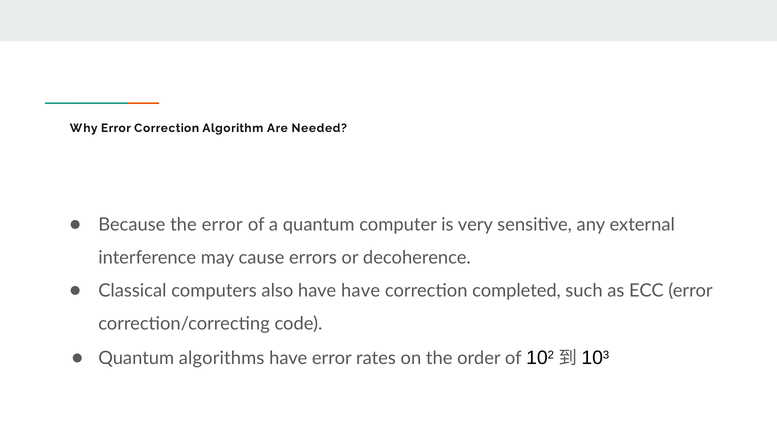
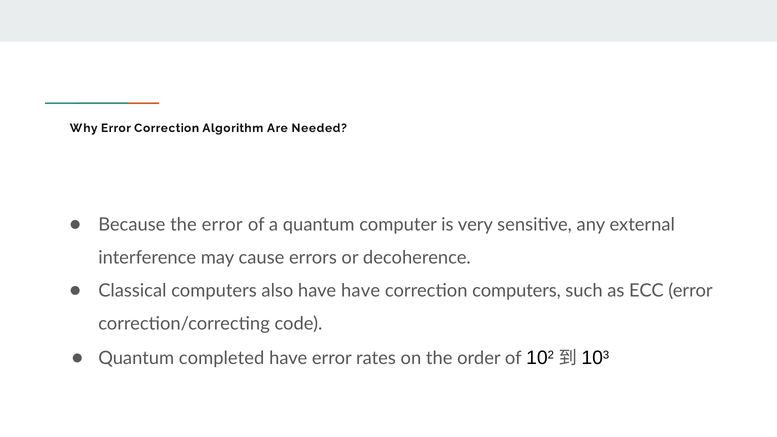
correction completed: completed -> computers
algorithms: algorithms -> completed
